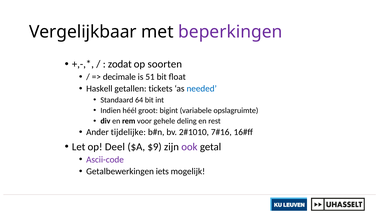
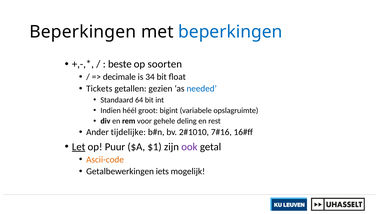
Vergelijkbaar at (83, 32): Vergelijkbaar -> Beperkingen
beperkingen at (230, 32) colour: purple -> blue
zodat: zodat -> beste
51: 51 -> 34
Haskell: Haskell -> Tickets
tickets: tickets -> gezien
Let underline: none -> present
Deel: Deel -> Puur
$9: $9 -> $1
Ascii-code colour: purple -> orange
